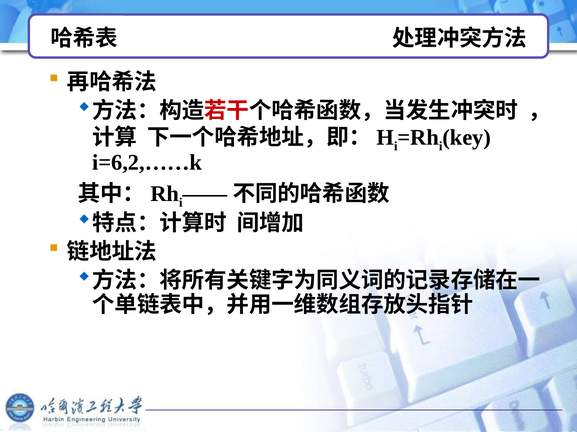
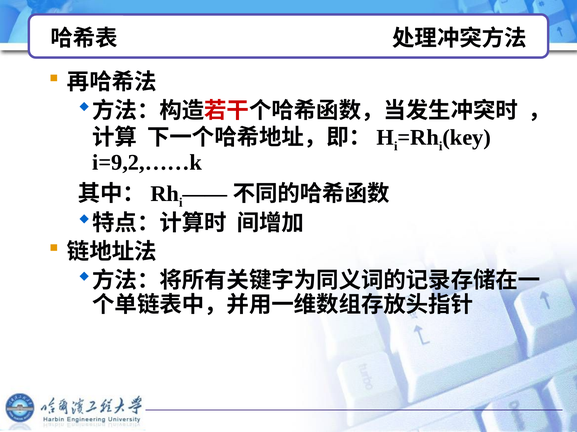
i=6,2,……k: i=6,2,……k -> i=9,2,……k
